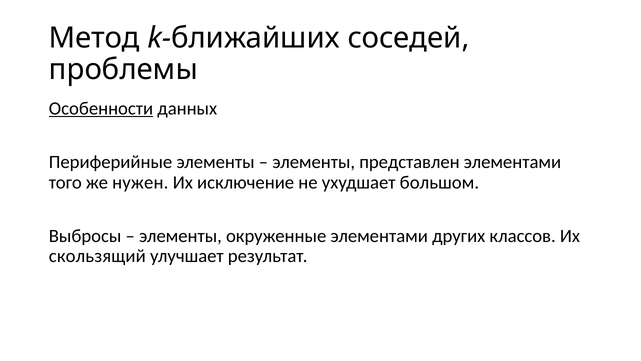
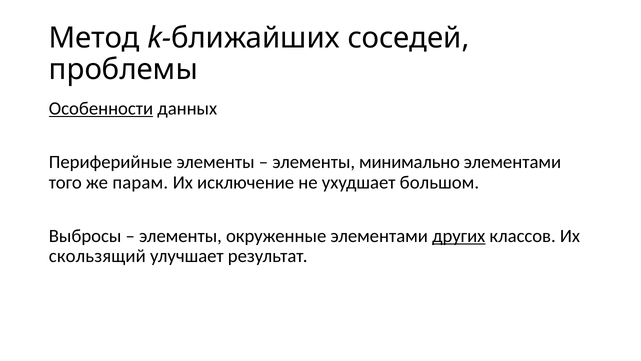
представлен: представлен -> минимально
нужен: нужен -> парам
других underline: none -> present
